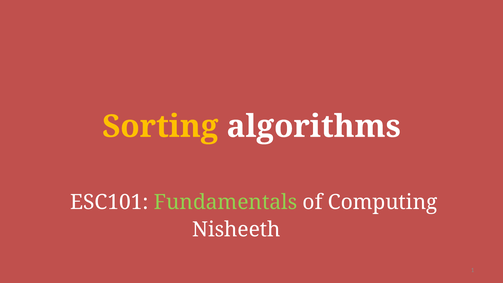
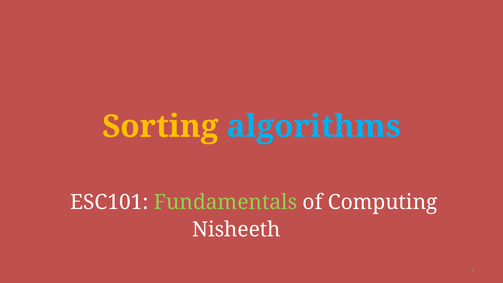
algorithms colour: white -> light blue
